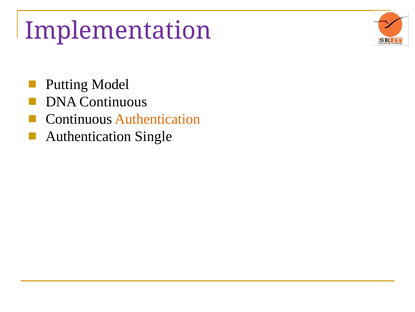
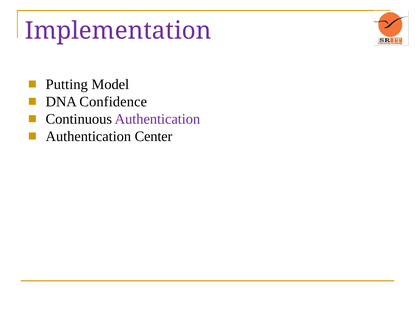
DNA Continuous: Continuous -> Confidence
Authentication at (157, 119) colour: orange -> purple
Single: Single -> Center
